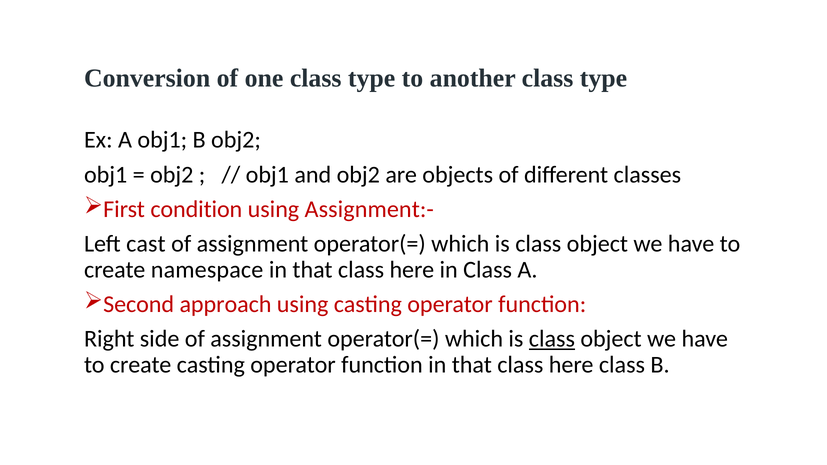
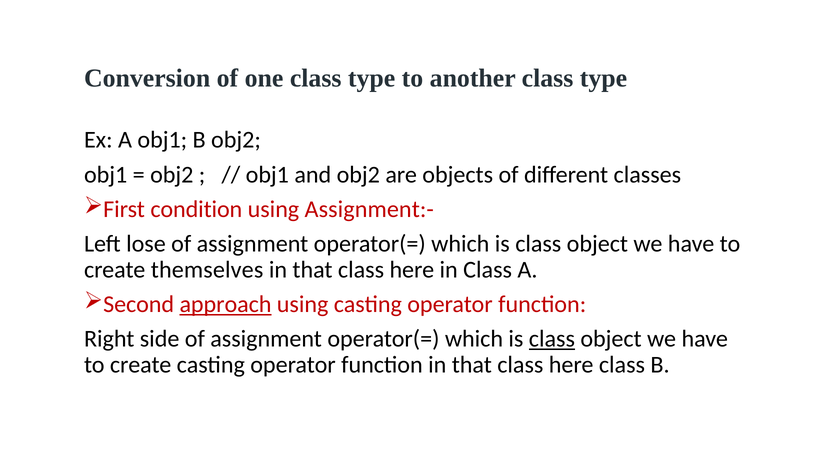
cast: cast -> lose
namespace: namespace -> themselves
approach underline: none -> present
